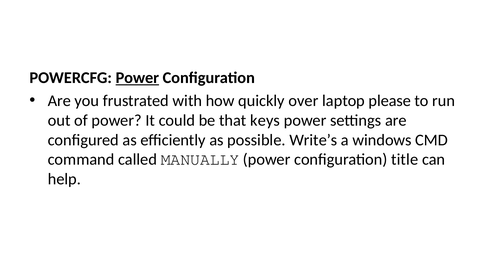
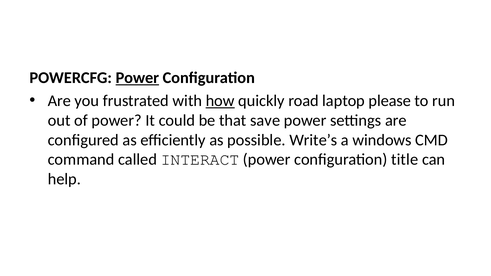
how underline: none -> present
over: over -> road
keys: keys -> save
MANUALLY: MANUALLY -> INTERACT
